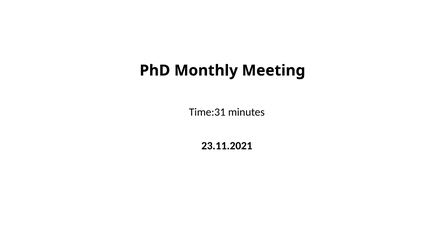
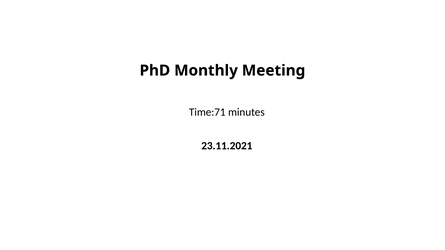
Time:31: Time:31 -> Time:71
